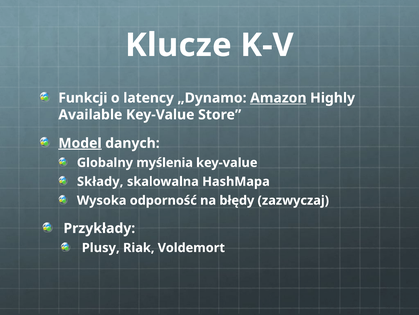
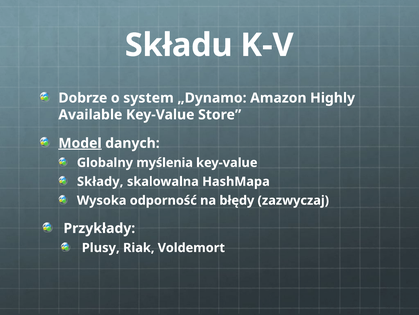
Klucze: Klucze -> Składu
Funkcji: Funkcji -> Dobrze
latency: latency -> system
Amazon underline: present -> none
